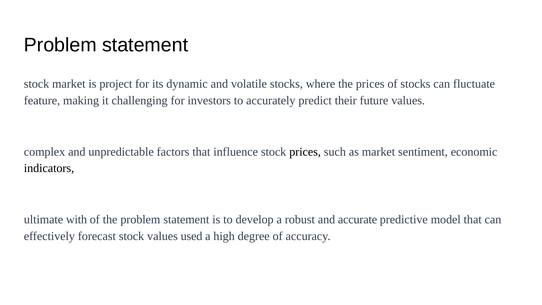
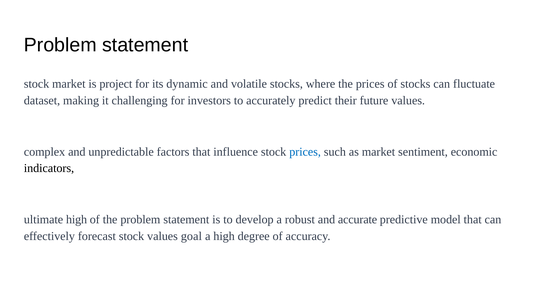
feature: feature -> dataset
prices at (305, 152) colour: black -> blue
ultimate with: with -> high
used: used -> goal
